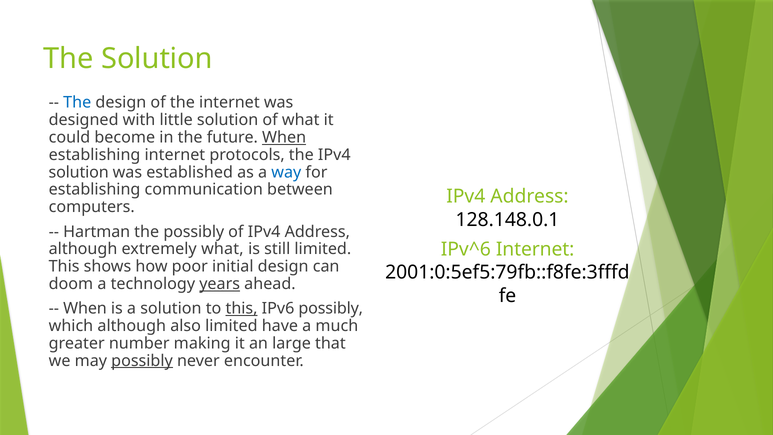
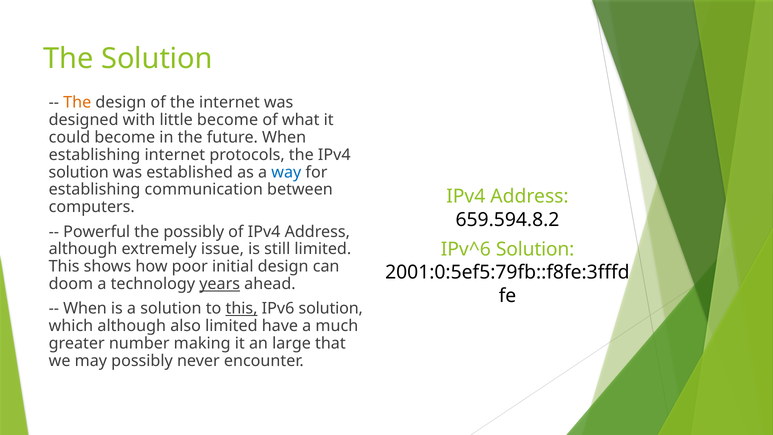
The at (77, 103) colour: blue -> orange
little solution: solution -> become
When at (284, 137) underline: present -> none
128.148.0.1: 128.148.0.1 -> 659.594.8.2
Hartman: Hartman -> Powerful
IPv^6 Internet: Internet -> Solution
extremely what: what -> issue
IPv6 possibly: possibly -> solution
possibly at (142, 361) underline: present -> none
